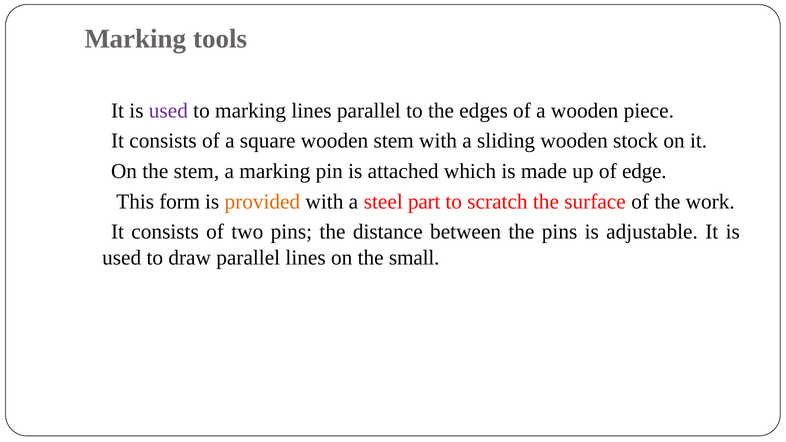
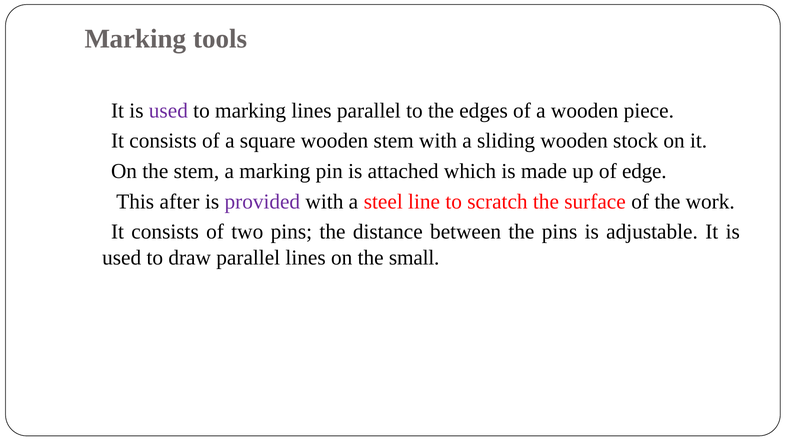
form: form -> after
provided colour: orange -> purple
part: part -> line
